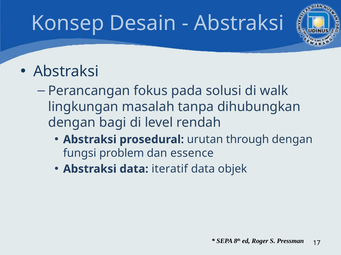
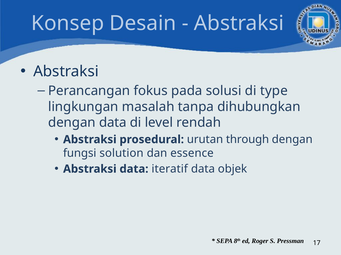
walk: walk -> type
dengan bagi: bagi -> data
problem: problem -> solution
